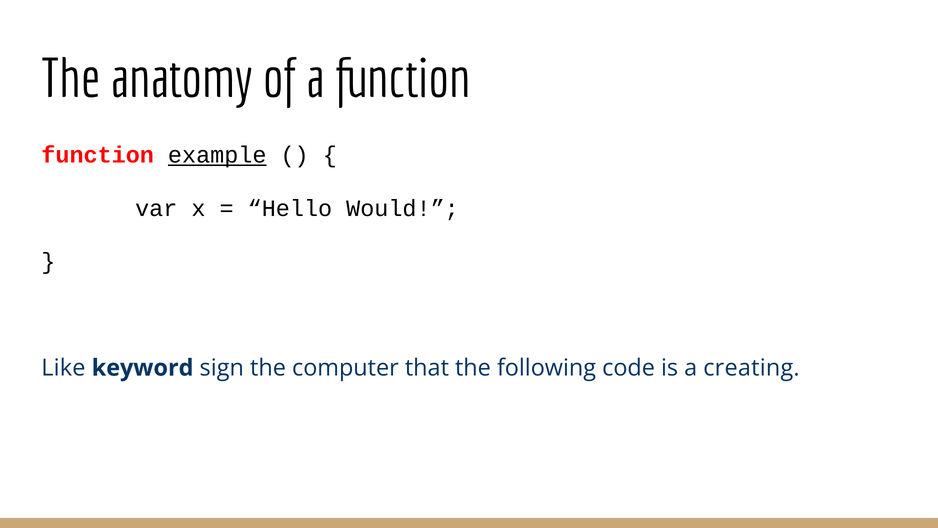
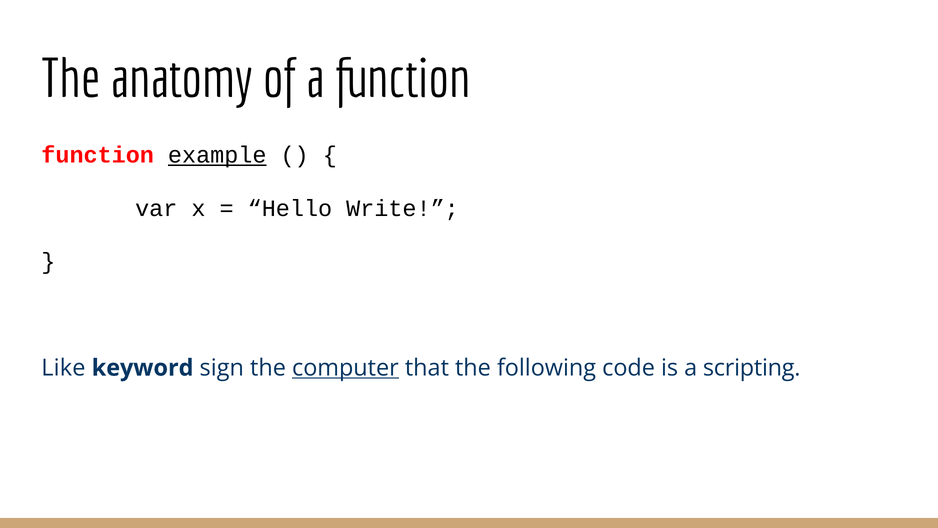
Would: Would -> Write
computer underline: none -> present
creating: creating -> scripting
